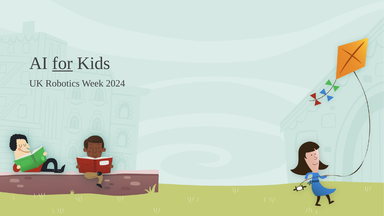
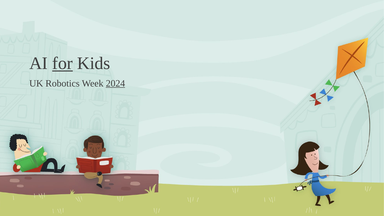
2024 underline: none -> present
